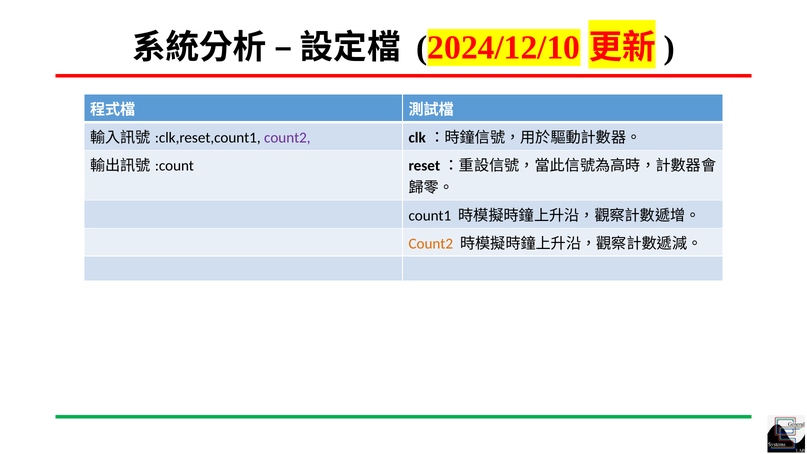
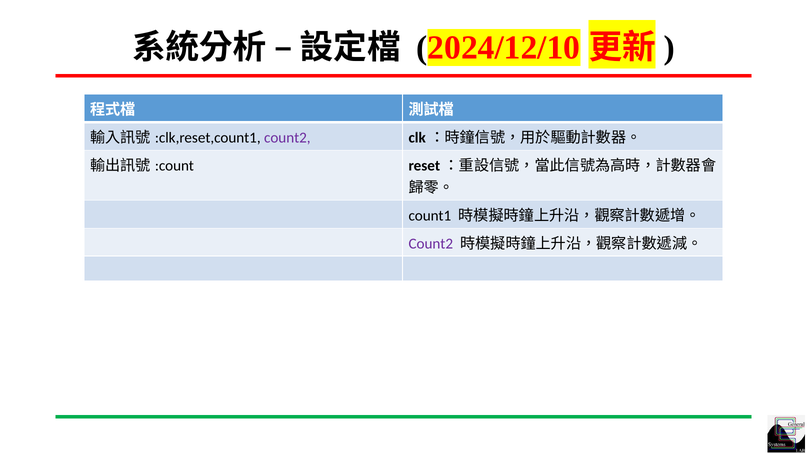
Count2 at (431, 244) colour: orange -> purple
